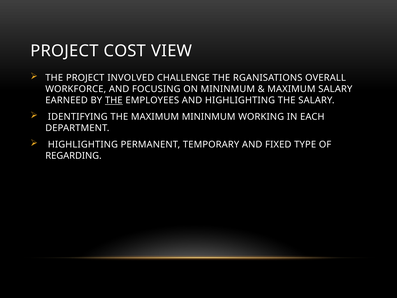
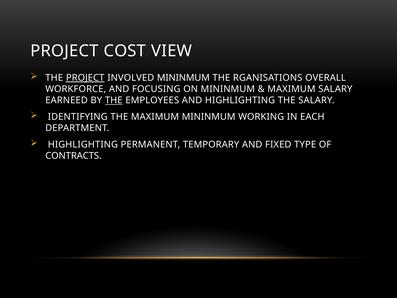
PROJECT at (85, 78) underline: none -> present
INVOLVED CHALLENGE: CHALLENGE -> MININMUM
REGARDING: REGARDING -> CONTRACTS
